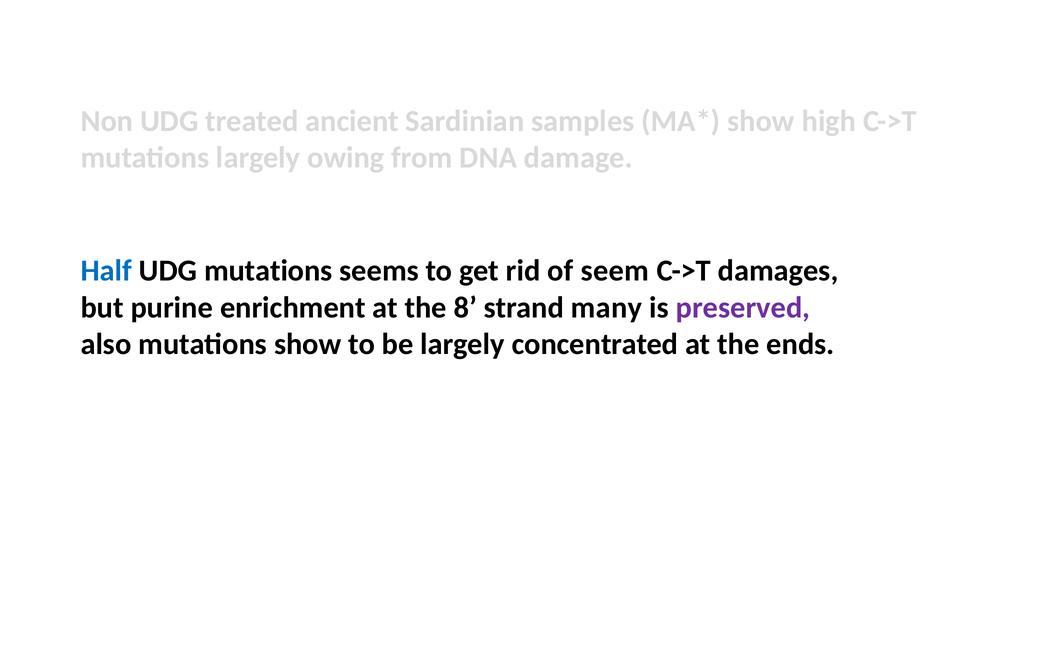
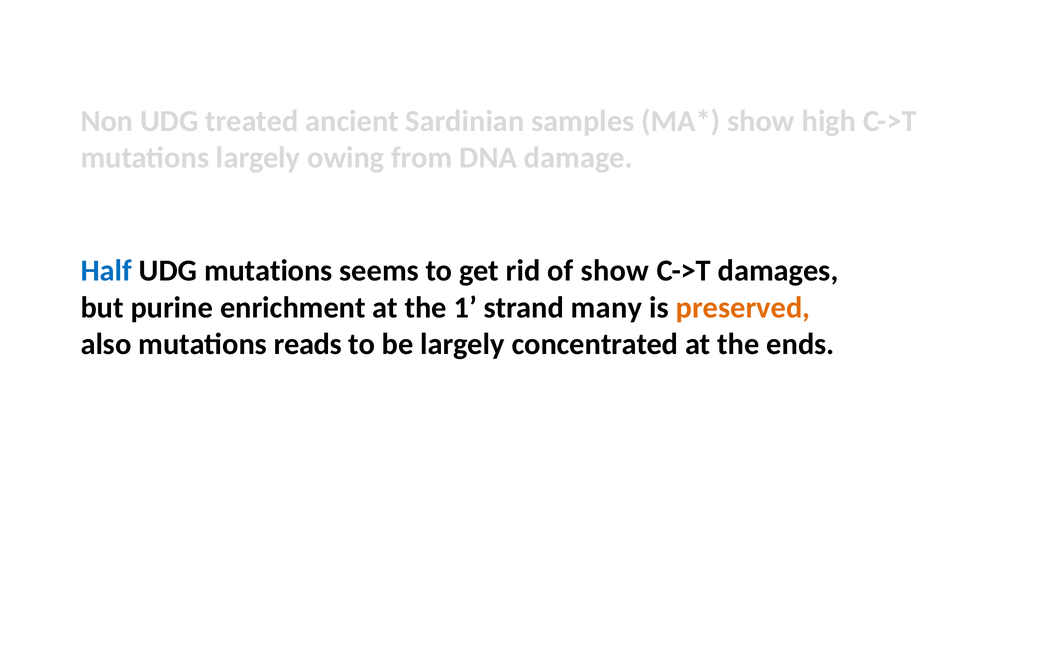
of seem: seem -> show
8: 8 -> 1
preserved colour: purple -> orange
mutations show: show -> reads
